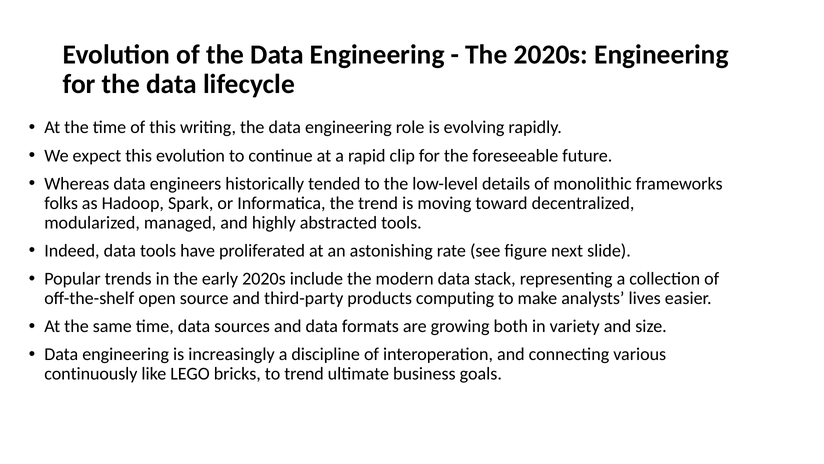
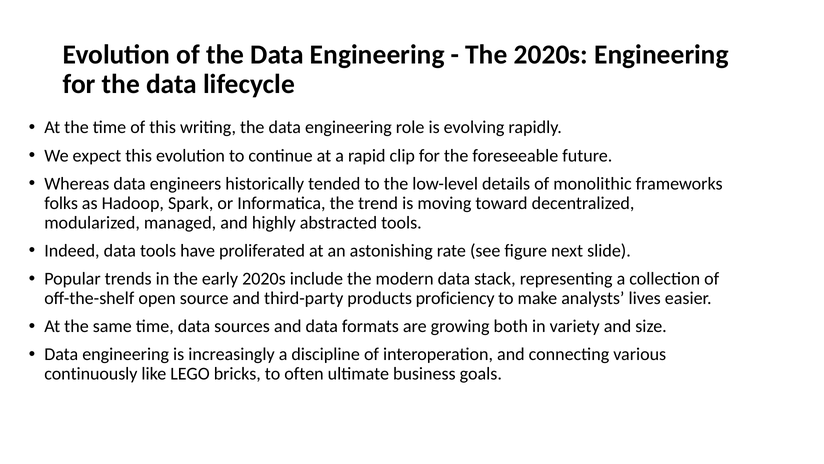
computing: computing -> proficiency
to trend: trend -> often
